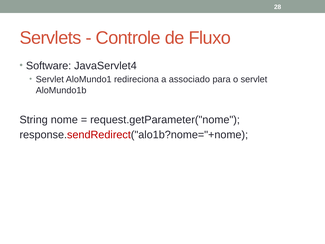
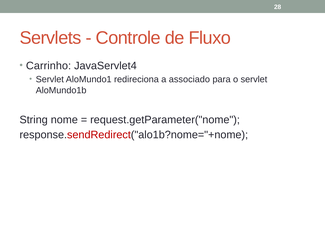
Software: Software -> Carrinho
